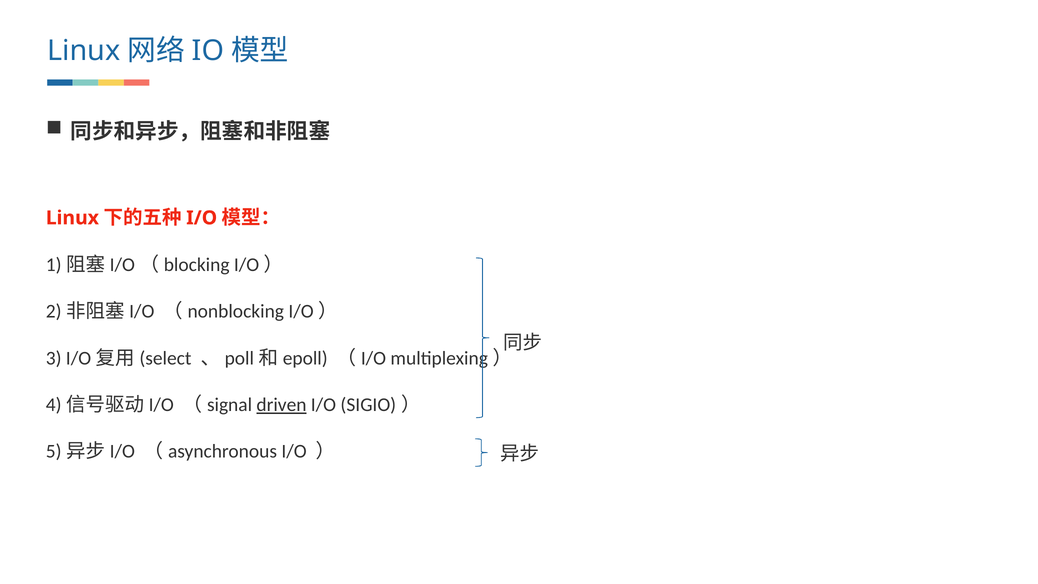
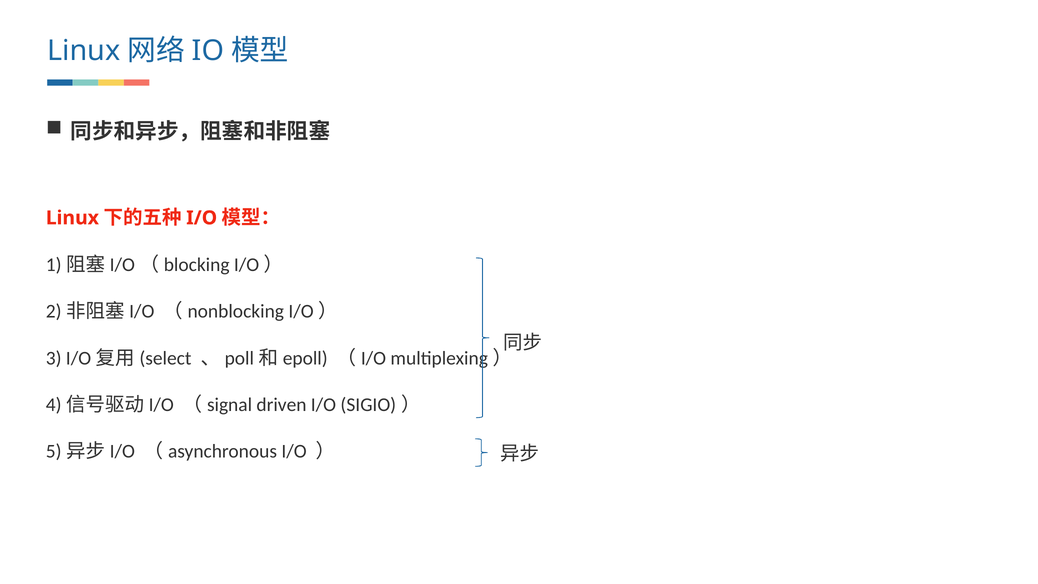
driven underline: present -> none
